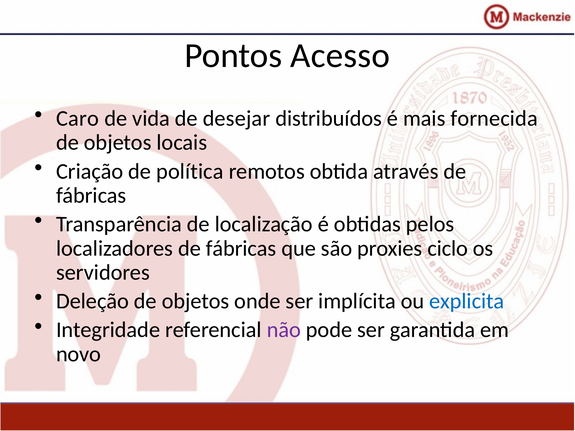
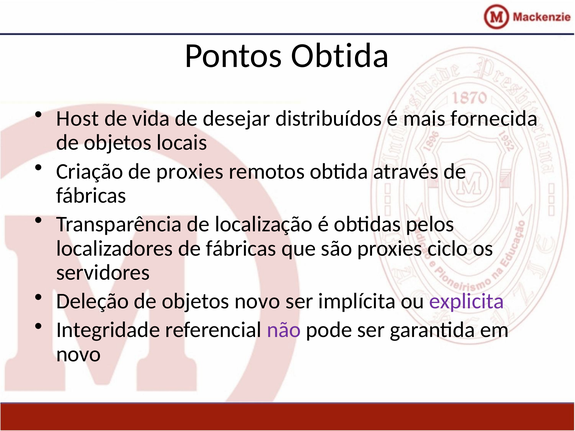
Pontos Acesso: Acesso -> Obtida
Caro: Caro -> Host
de política: política -> proxies
objetos onde: onde -> novo
explicita colour: blue -> purple
